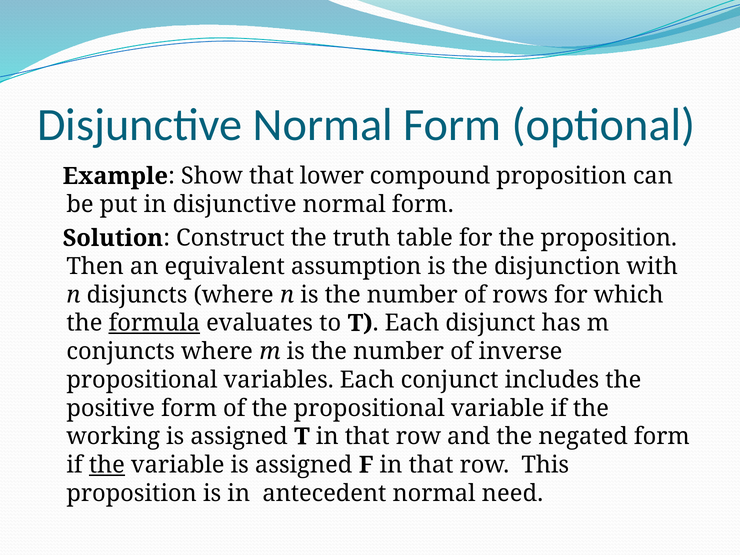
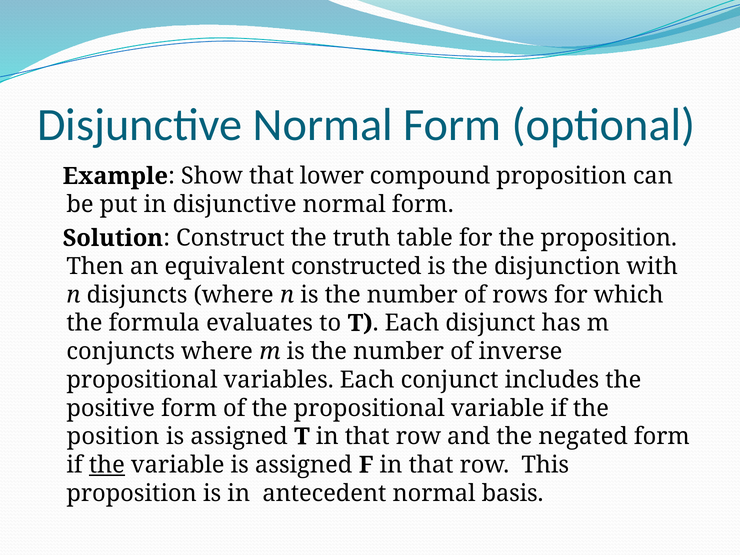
assumption: assumption -> constructed
formula underline: present -> none
working: working -> position
need: need -> basis
